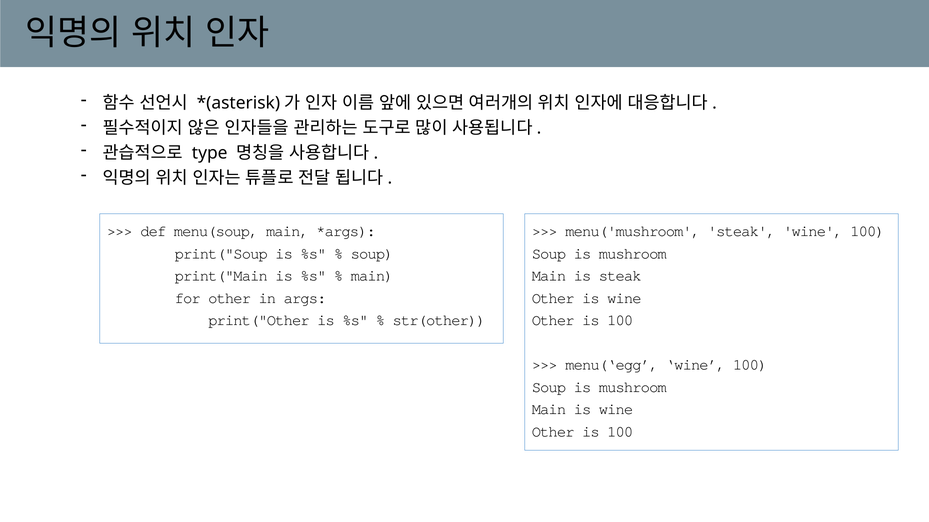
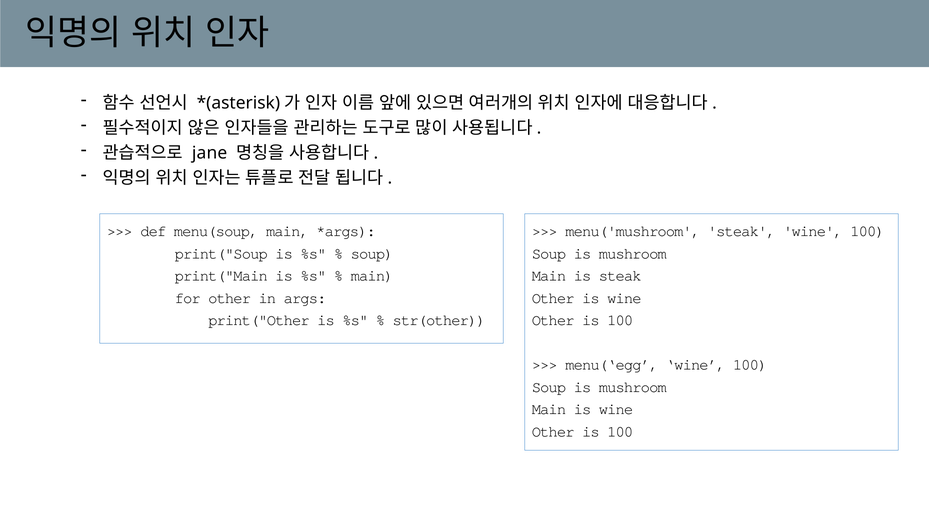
type: type -> jane
